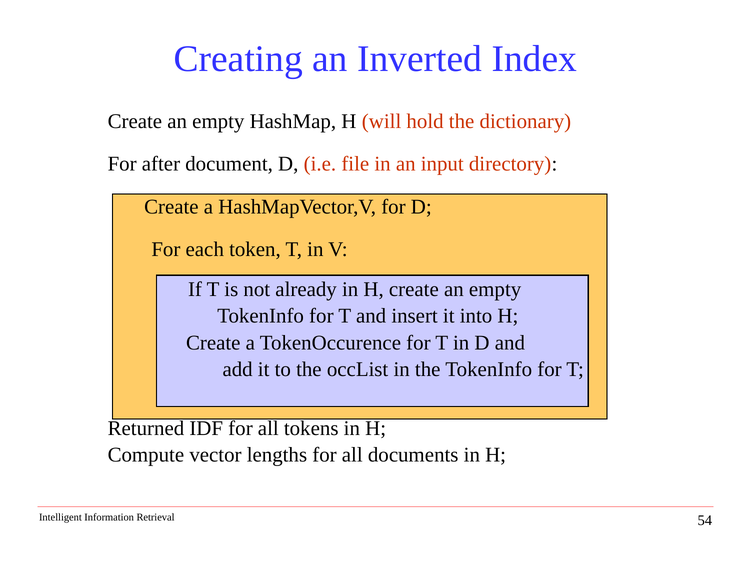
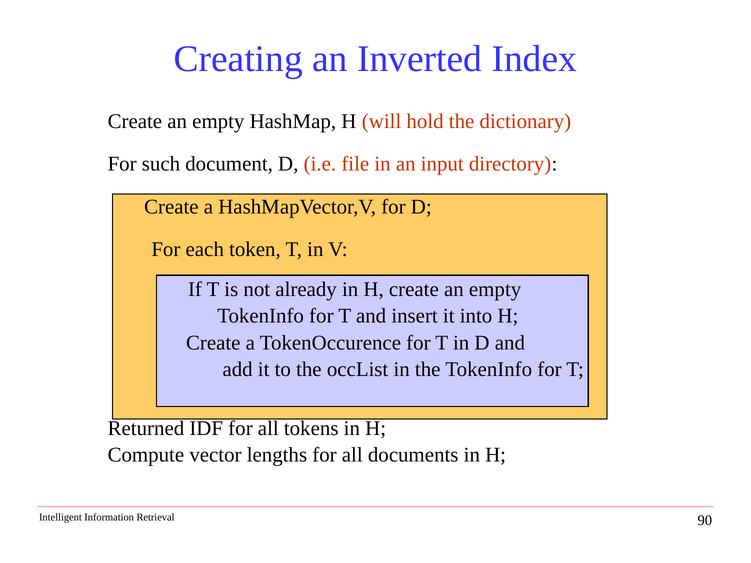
after: after -> such
54: 54 -> 90
